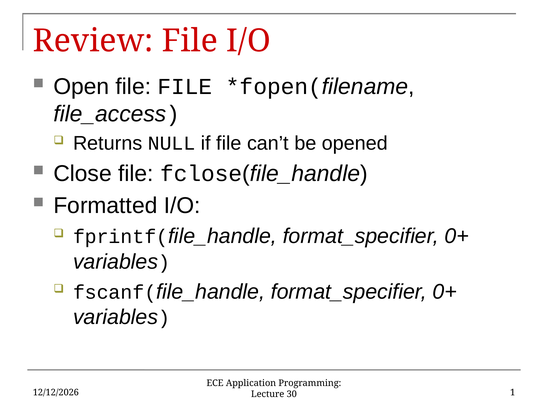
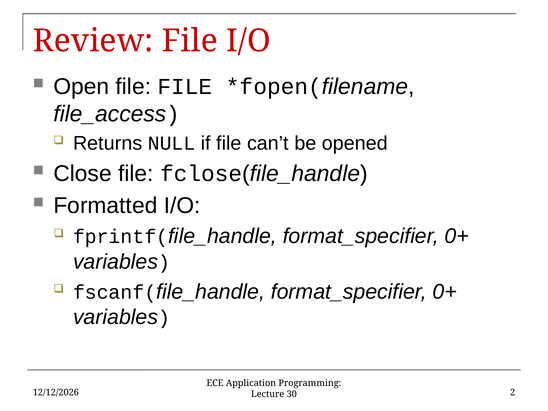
1: 1 -> 2
